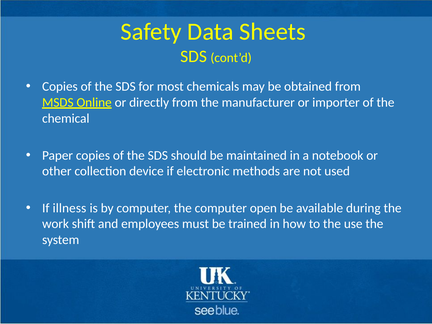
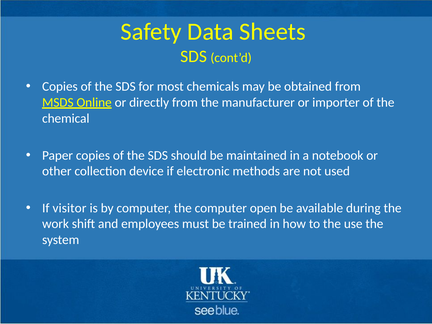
illness: illness -> visitor
